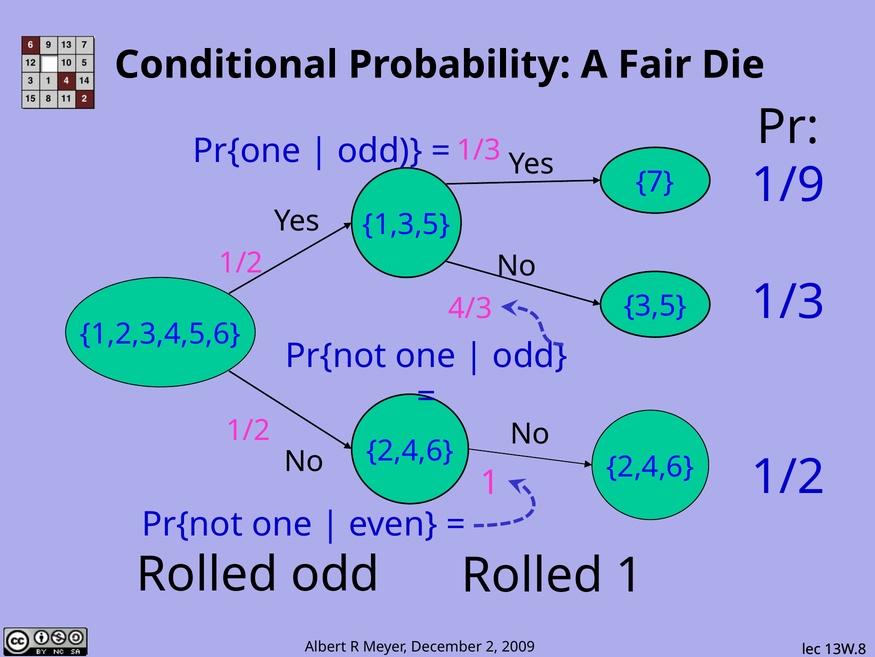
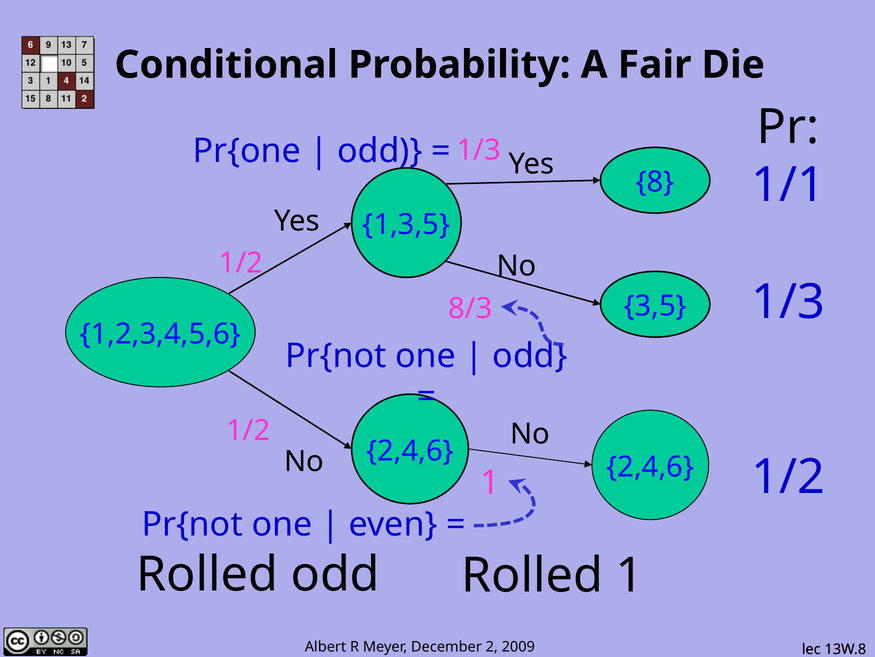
1/9: 1/9 -> 1/1
7: 7 -> 8
4/3: 4/3 -> 8/3
